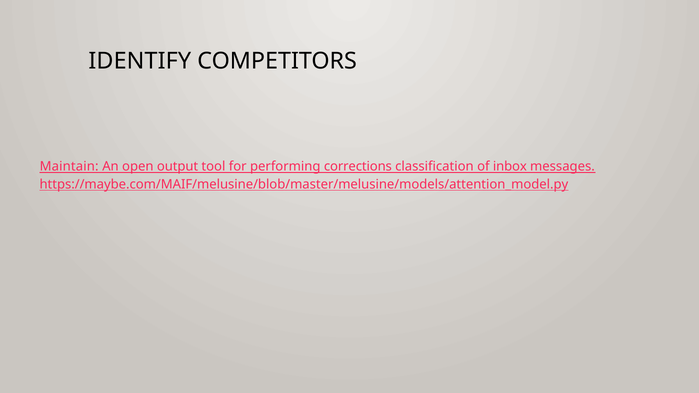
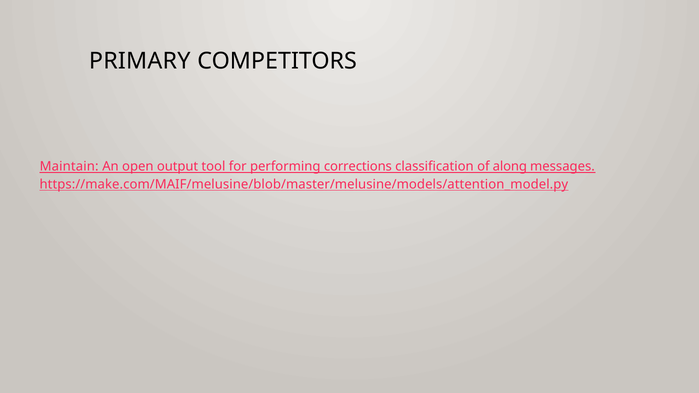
IDENTIFY: IDENTIFY -> PRIMARY
inbox: inbox -> along
https://maybe.com/MAIF/melusine/blob/master/melusine/models/attention_model.py: https://maybe.com/MAIF/melusine/blob/master/melusine/models/attention_model.py -> https://make.com/MAIF/melusine/blob/master/melusine/models/attention_model.py
